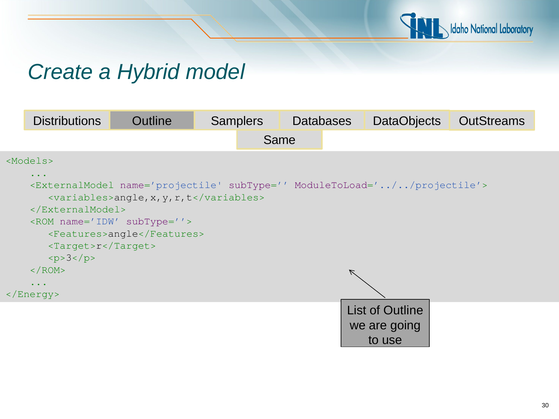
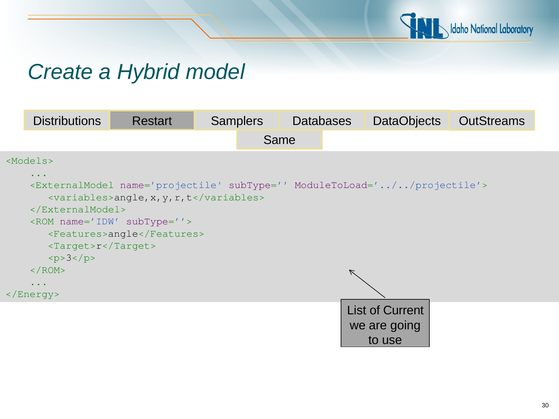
Outline at (152, 121): Outline -> Restart
of Outline: Outline -> Current
